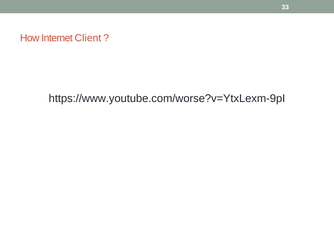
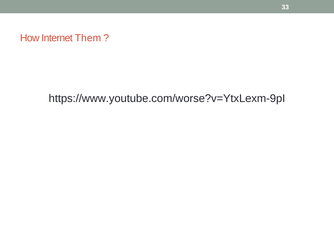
Client: Client -> Them
